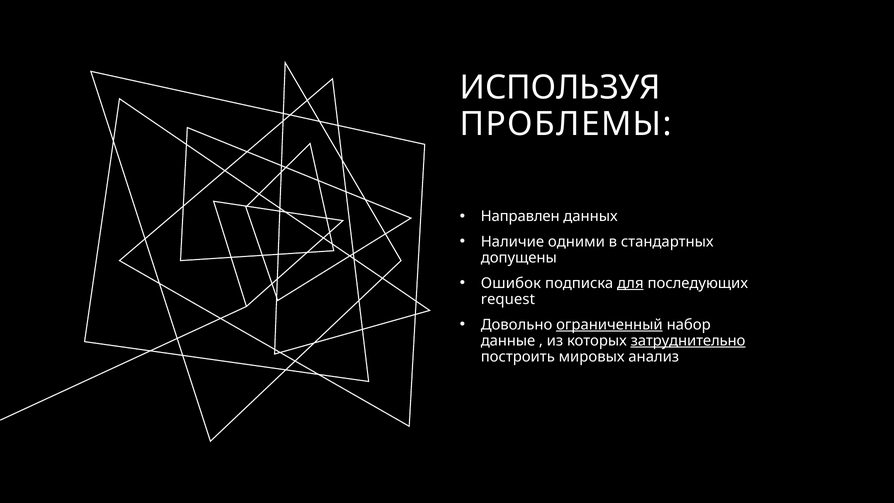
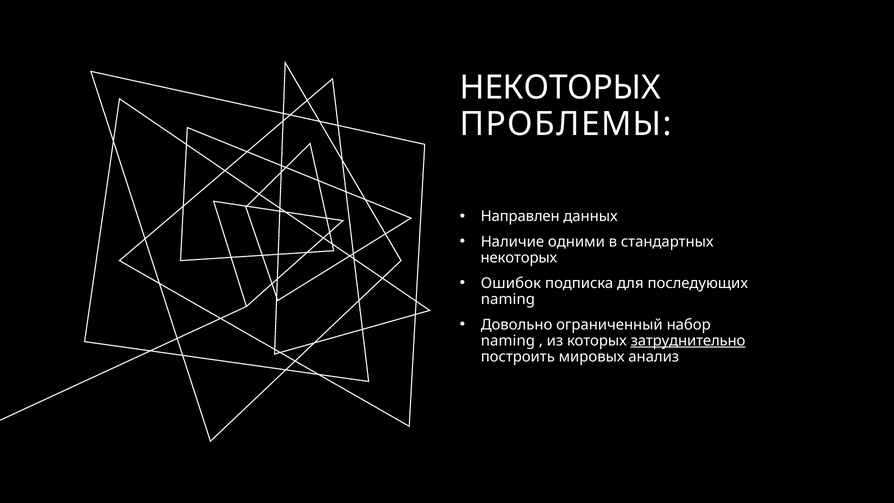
ИСПОЛЬЗУЯ at (560, 88): ИСПОЛЬЗУЯ -> НЕКОТОРЫХ
допущены at (519, 258): допущены -> некоторых
для underline: present -> none
request at (508, 299): request -> naming
ограниченный underline: present -> none
данные at (508, 341): данные -> naming
